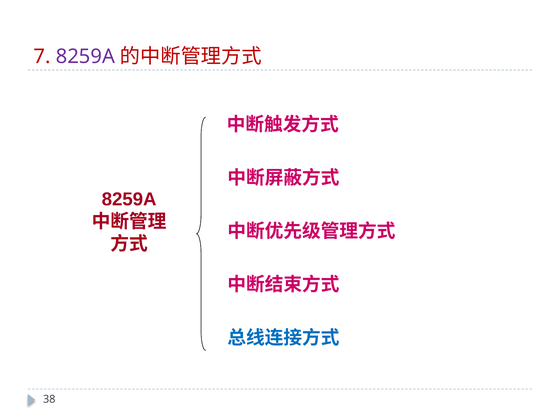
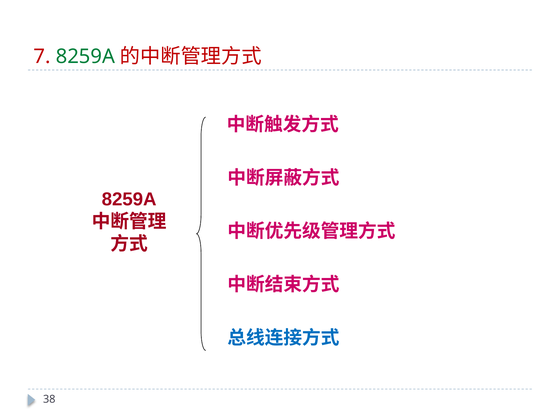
8259A at (85, 56) colour: purple -> green
